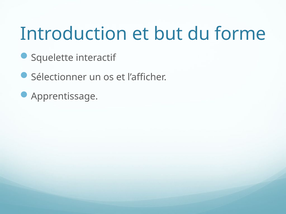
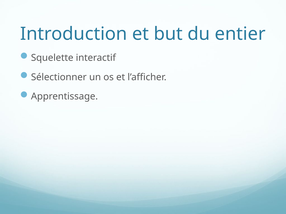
forme: forme -> entier
